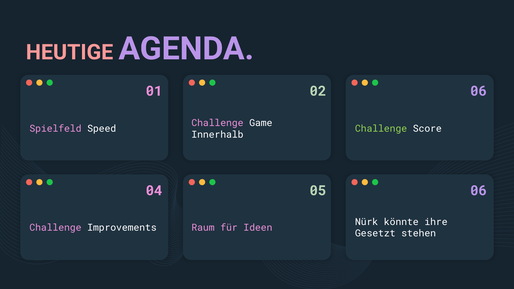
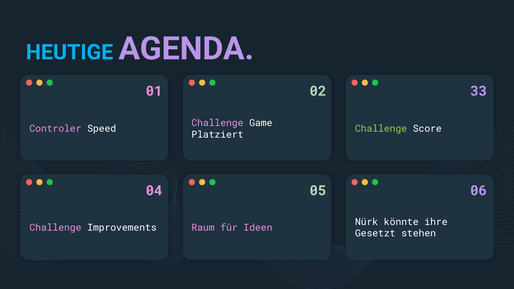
HEUTIGE colour: pink -> light blue
02 06: 06 -> 33
Spielfeld: Spielfeld -> Controler
Innerhalb: Innerhalb -> Platziert
